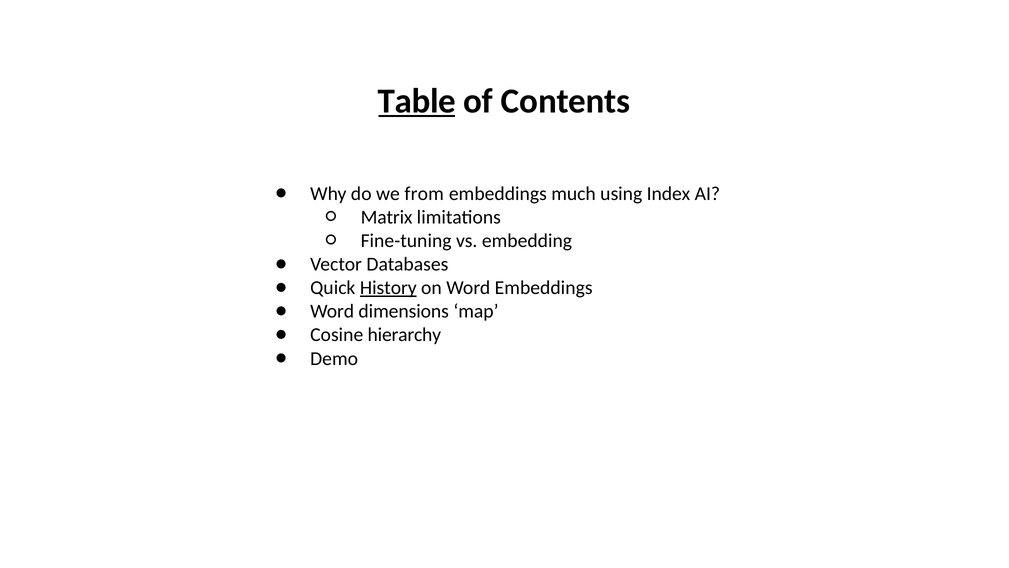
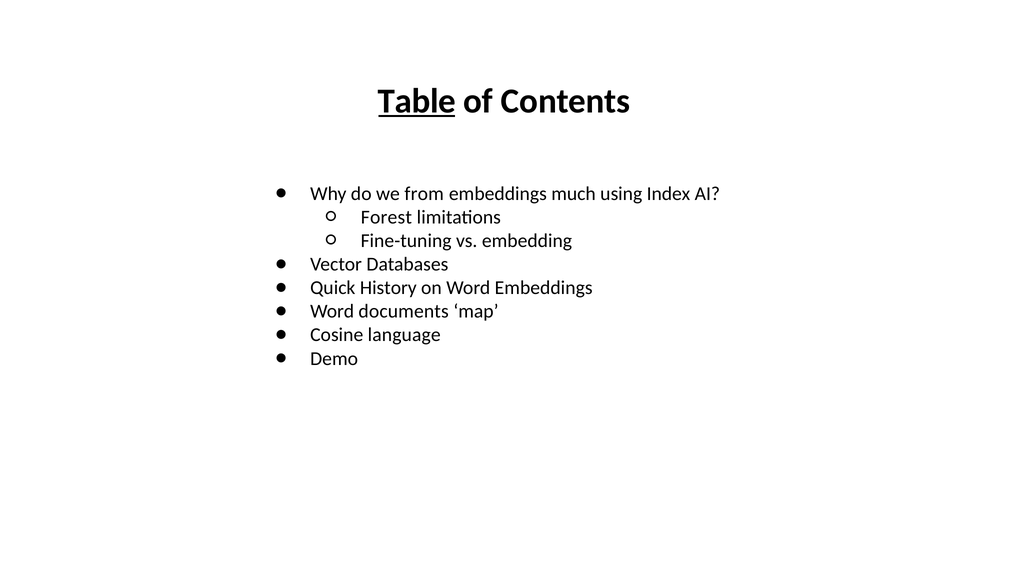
Matrix: Matrix -> Forest
History underline: present -> none
dimensions: dimensions -> documents
hierarchy: hierarchy -> language
